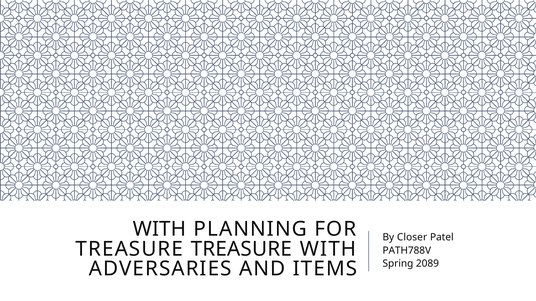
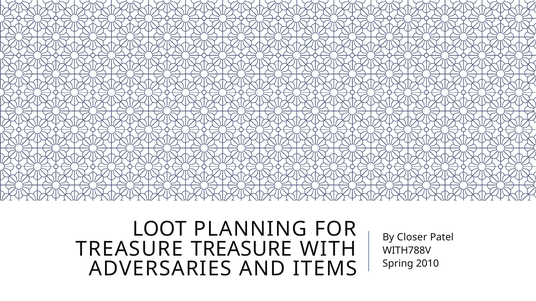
WITH at (159, 230): WITH -> LOOT
PATH788V: PATH788V -> WITH788V
2089: 2089 -> 2010
